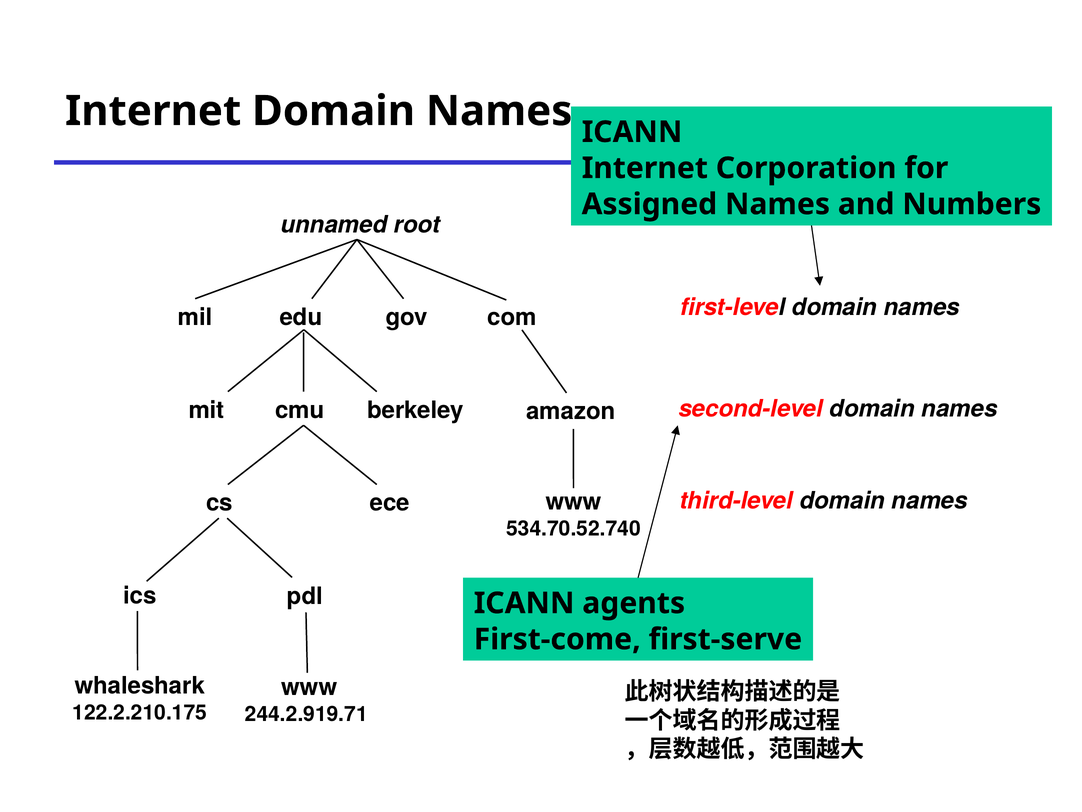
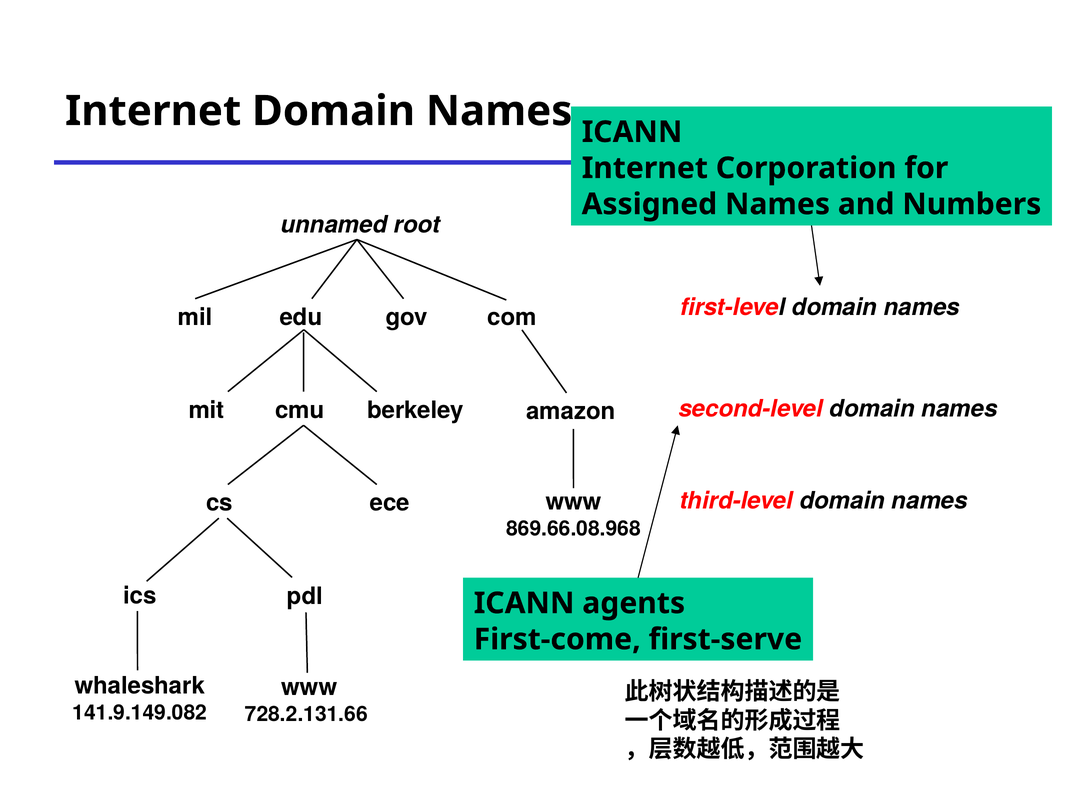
534.70.52.740: 534.70.52.740 -> 869.66.08.968
122.2.210.175: 122.2.210.175 -> 141.9.149.082
244.2.919.71: 244.2.919.71 -> 728.2.131.66
